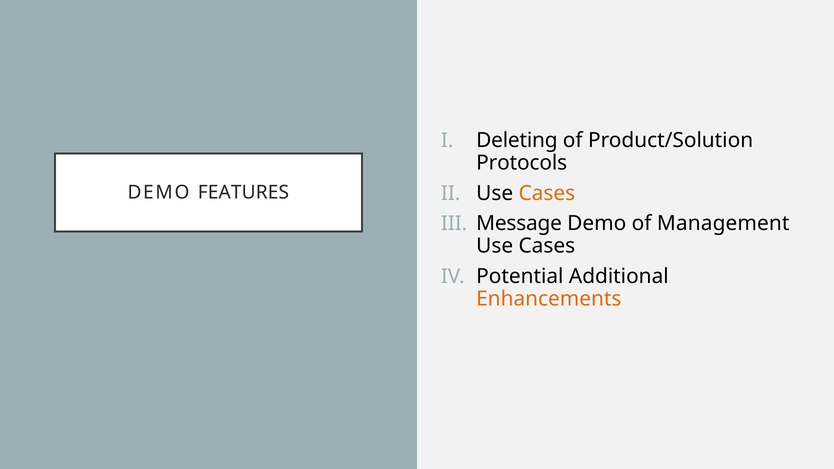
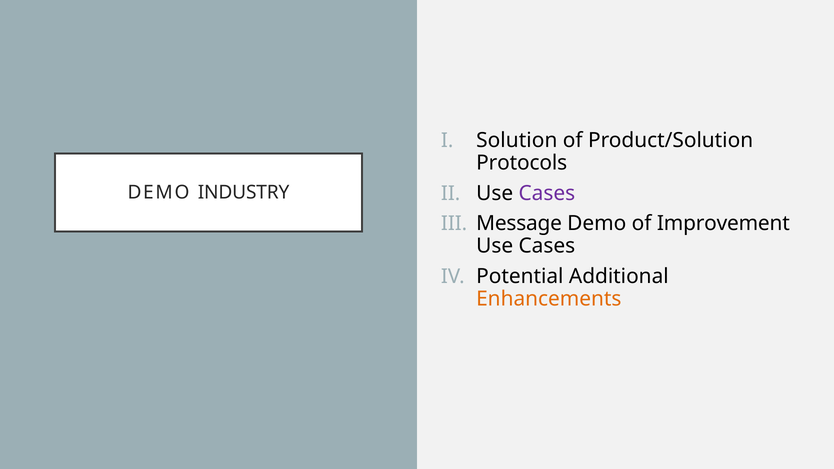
Deleting: Deleting -> Solution
FEATURES: FEATURES -> INDUSTRY
Cases at (547, 193) colour: orange -> purple
Management: Management -> Improvement
